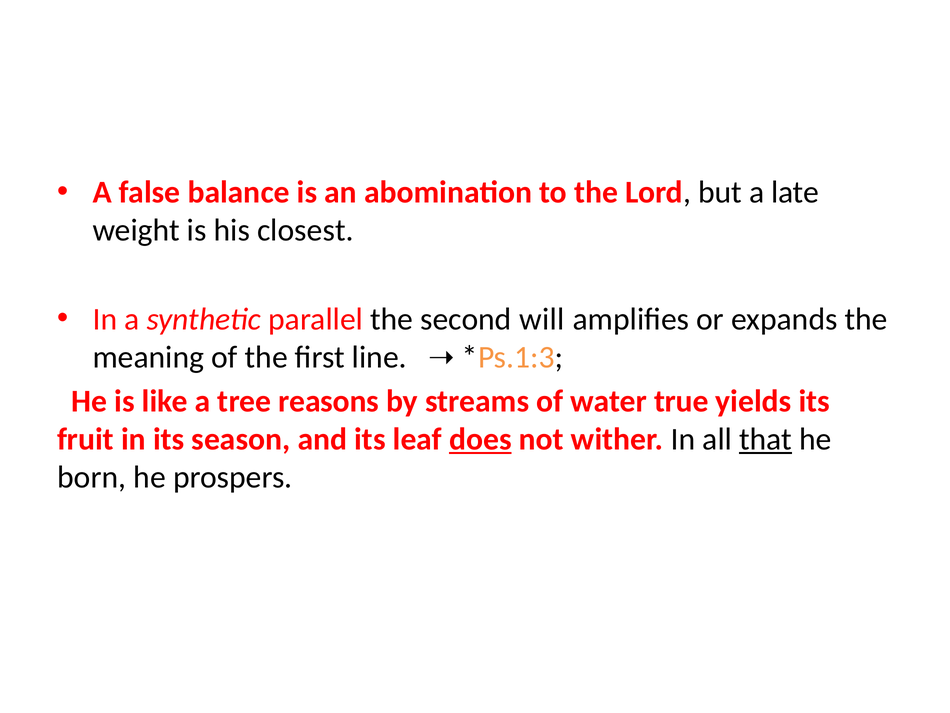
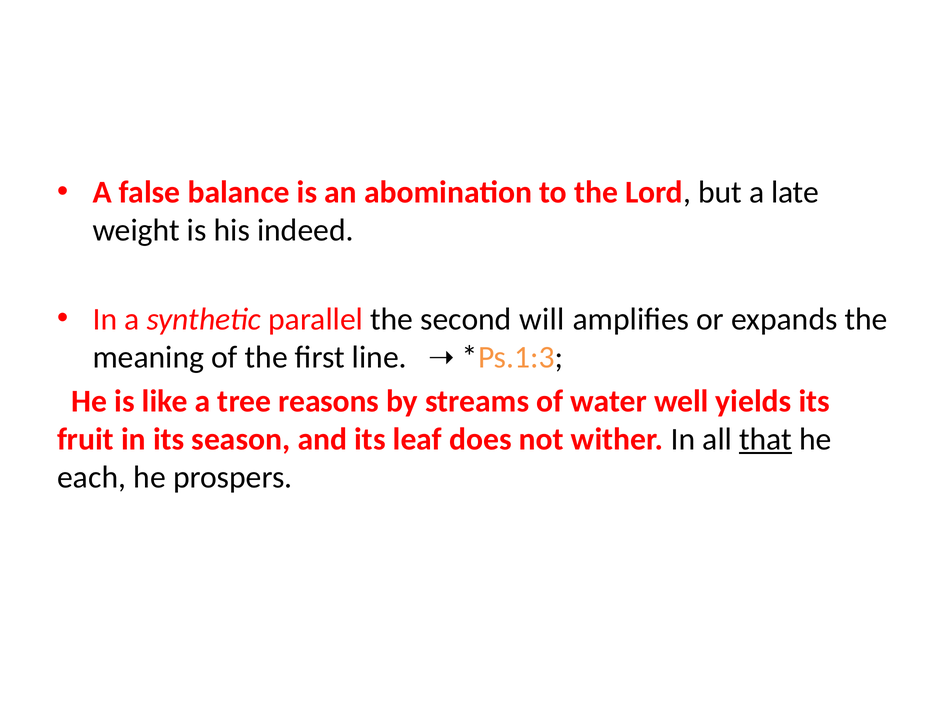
closest: closest -> indeed
true: true -> well
does underline: present -> none
born: born -> each
